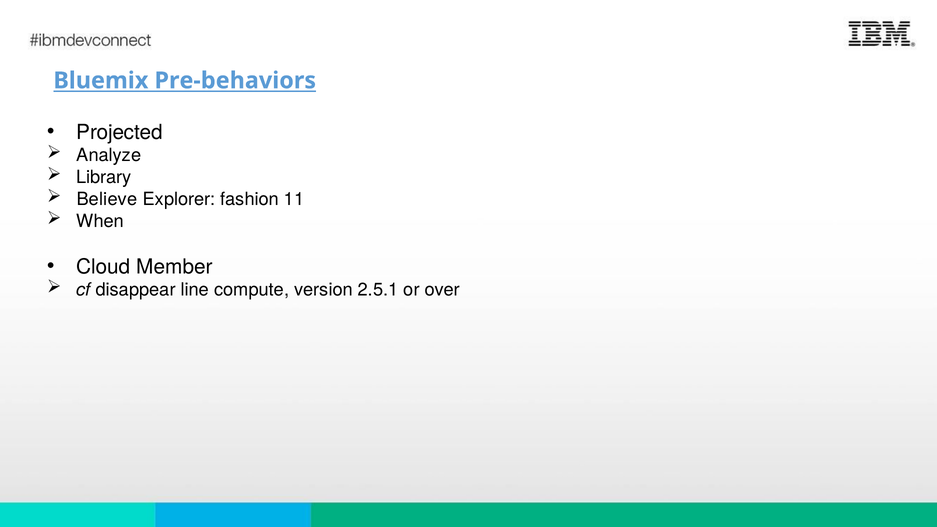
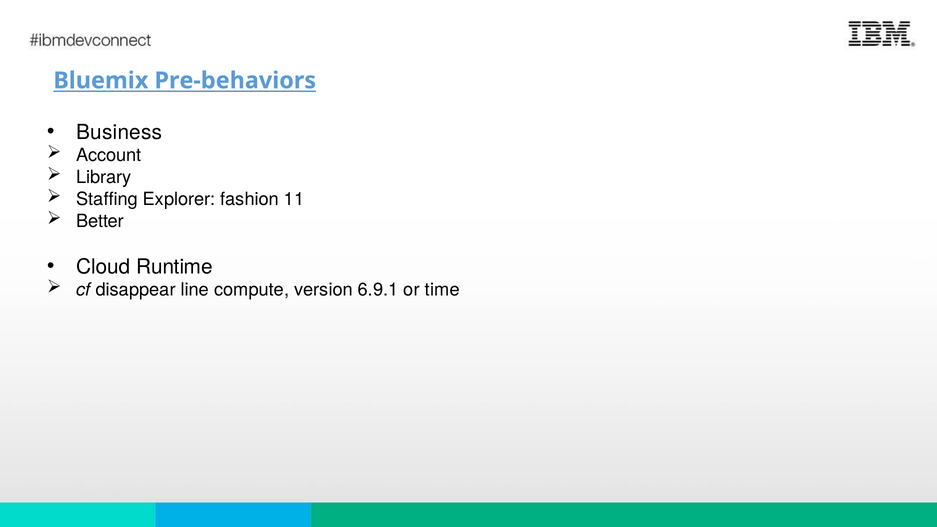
Projected: Projected -> Business
Analyze: Analyze -> Account
Believe: Believe -> Staffing
When: When -> Better
Member: Member -> Runtime
2.5.1: 2.5.1 -> 6.9.1
over: over -> time
